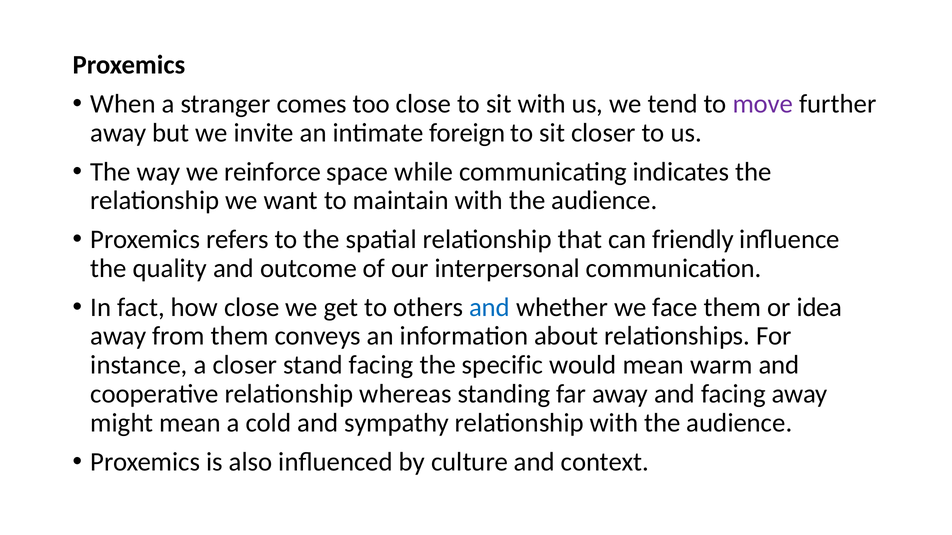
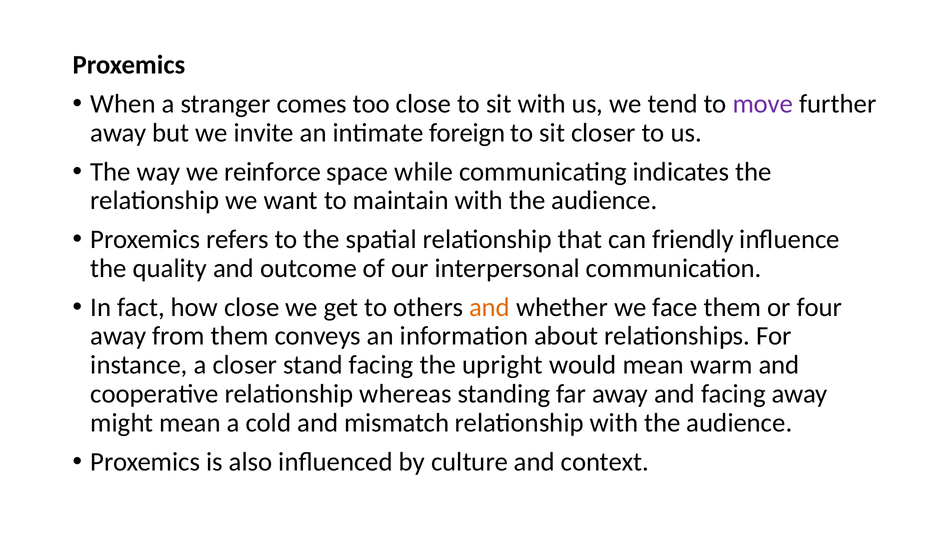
and at (490, 308) colour: blue -> orange
idea: idea -> four
specific: specific -> upright
sympathy: sympathy -> mismatch
